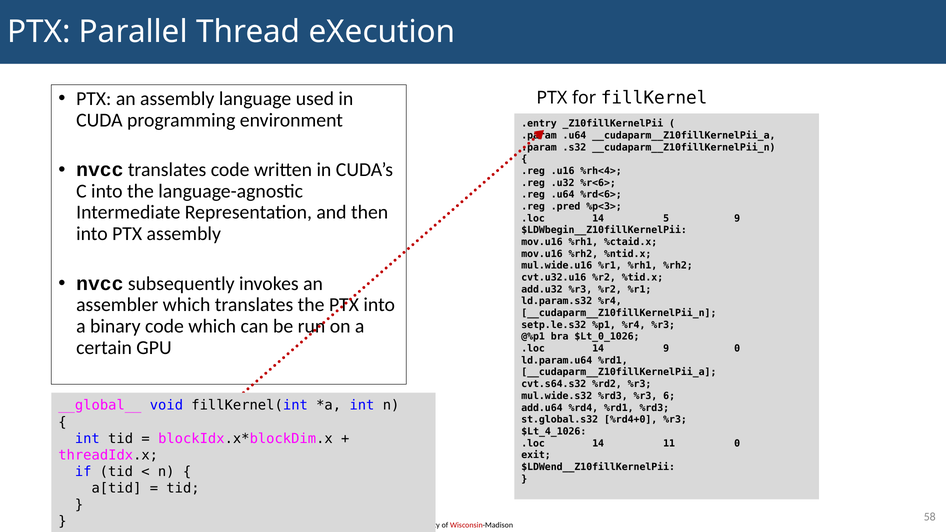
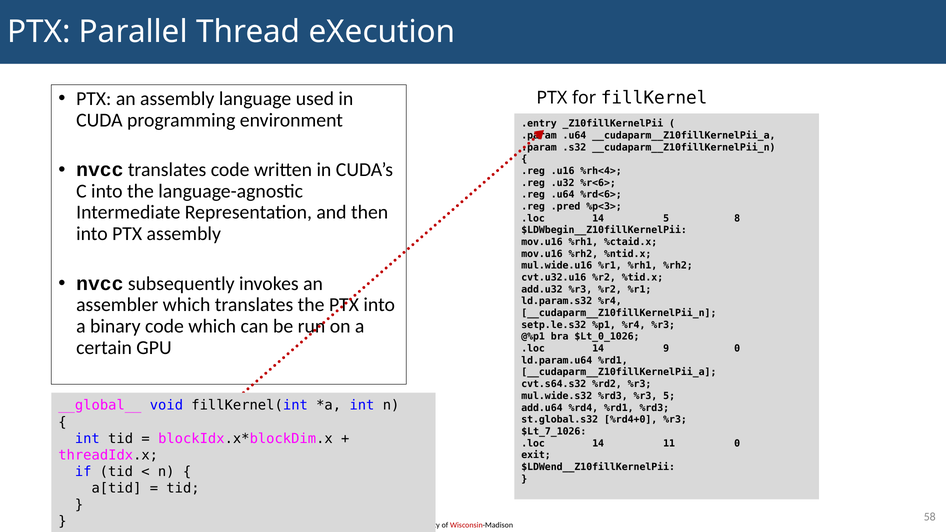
5 9: 9 -> 8
%r3 6: 6 -> 5
$Lt_4_1026: $Lt_4_1026 -> $Lt_7_1026
